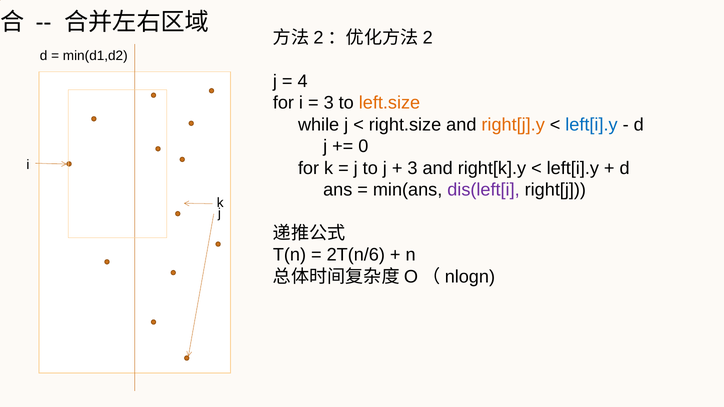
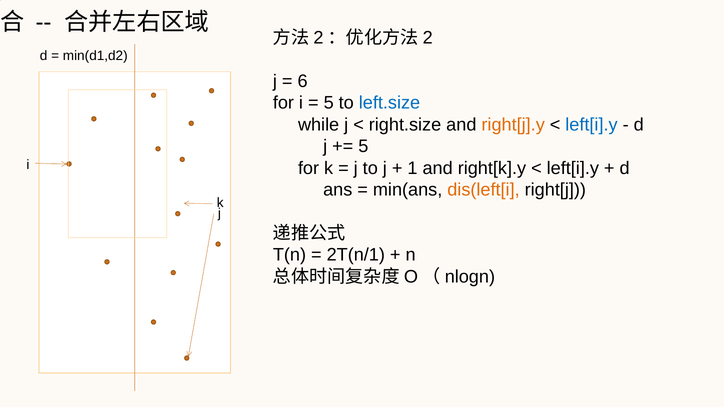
4: 4 -> 6
3 at (329, 103): 3 -> 5
left.size colour: orange -> blue
0 at (363, 146): 0 -> 5
3 at (413, 168): 3 -> 1
dis(left[i colour: purple -> orange
2T(n/6: 2T(n/6 -> 2T(n/1
